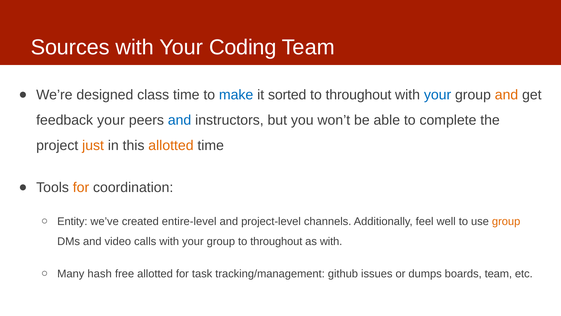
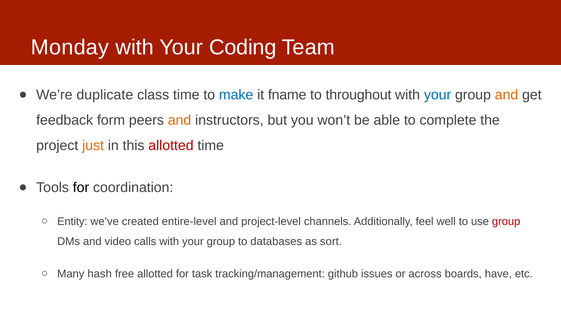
Sources: Sources -> Monday
designed: designed -> duplicate
sorted: sorted -> fname
feedback your: your -> form
and at (180, 120) colour: blue -> orange
allotted at (171, 145) colour: orange -> red
for at (81, 187) colour: orange -> black
group at (506, 221) colour: orange -> red
group to throughout: throughout -> databases
as with: with -> sort
dumps: dumps -> across
boards team: team -> have
